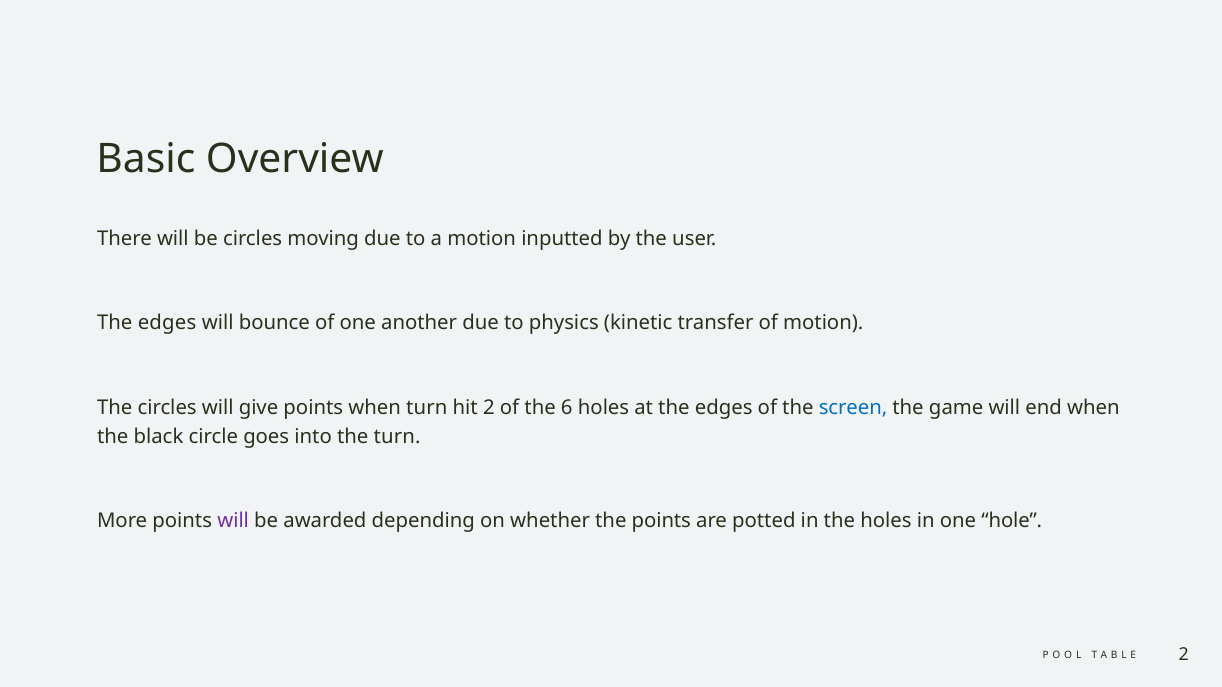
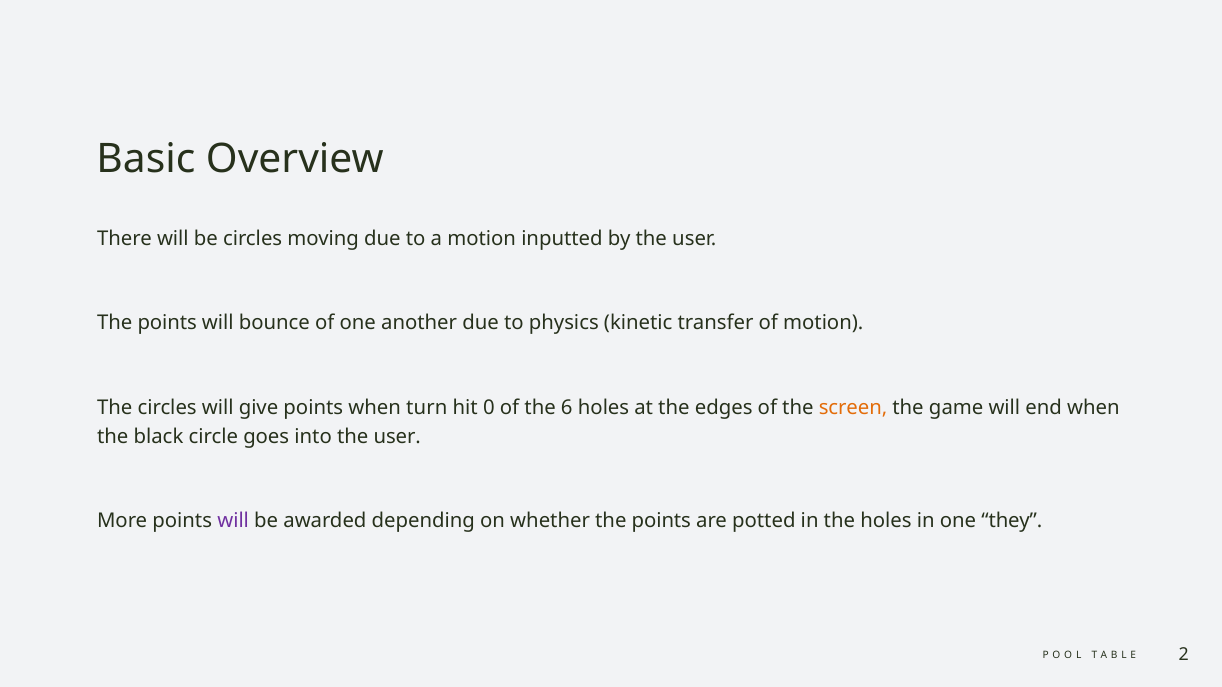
edges at (167, 323): edges -> points
hit 2: 2 -> 0
screen colour: blue -> orange
into the turn: turn -> user
hole: hole -> they
